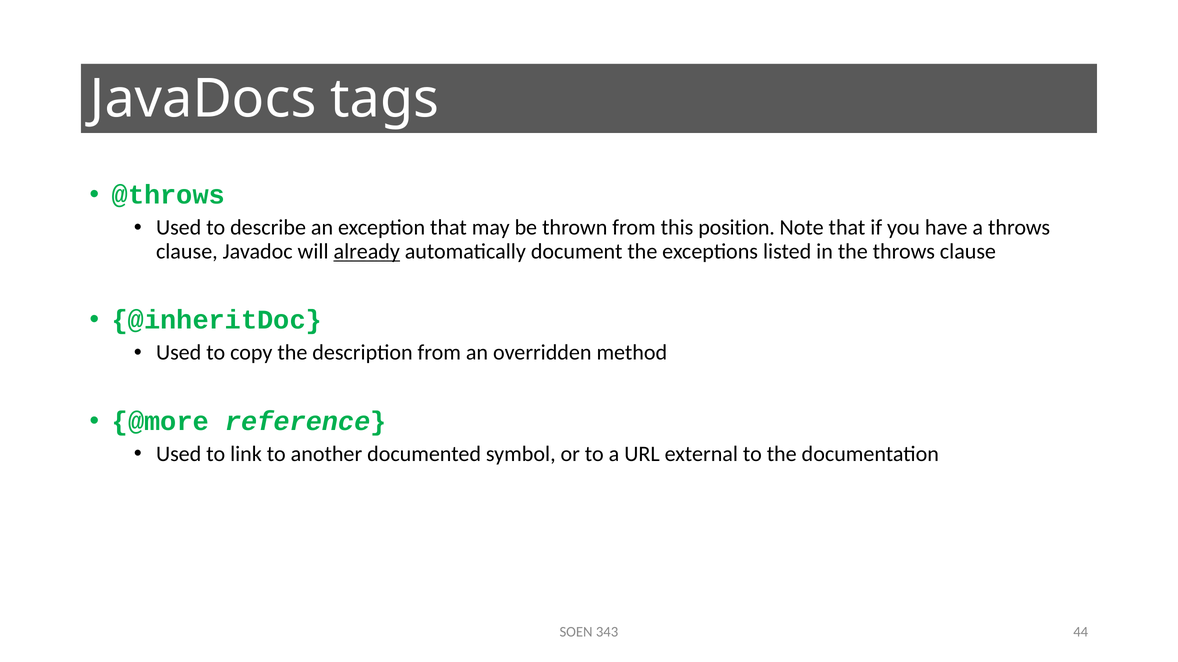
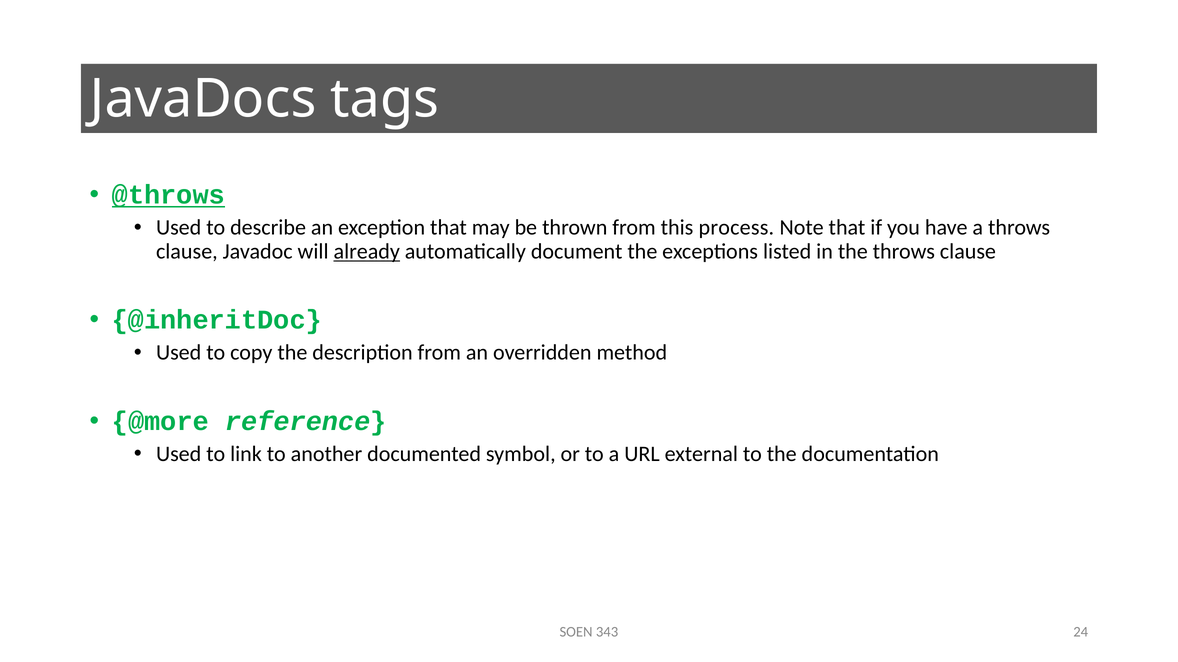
@throws underline: none -> present
position: position -> process
44: 44 -> 24
